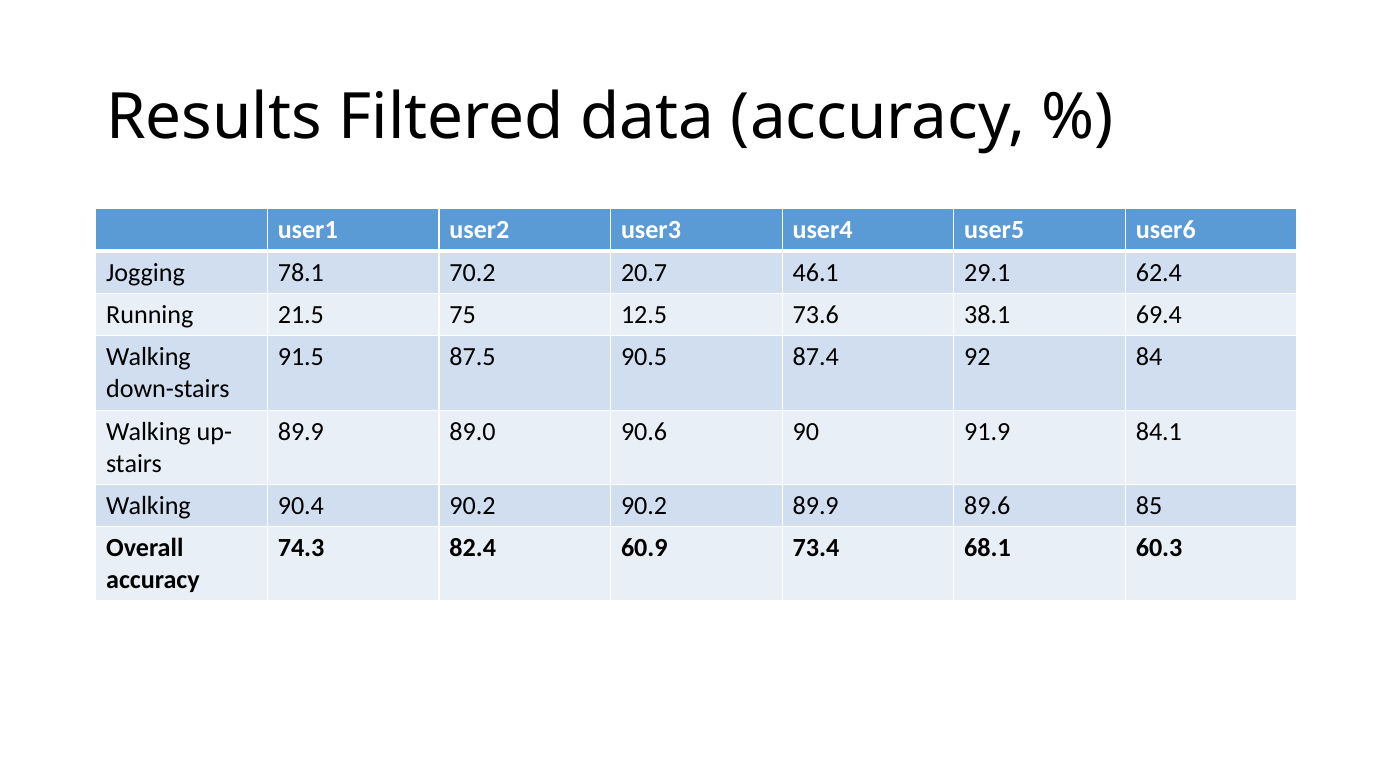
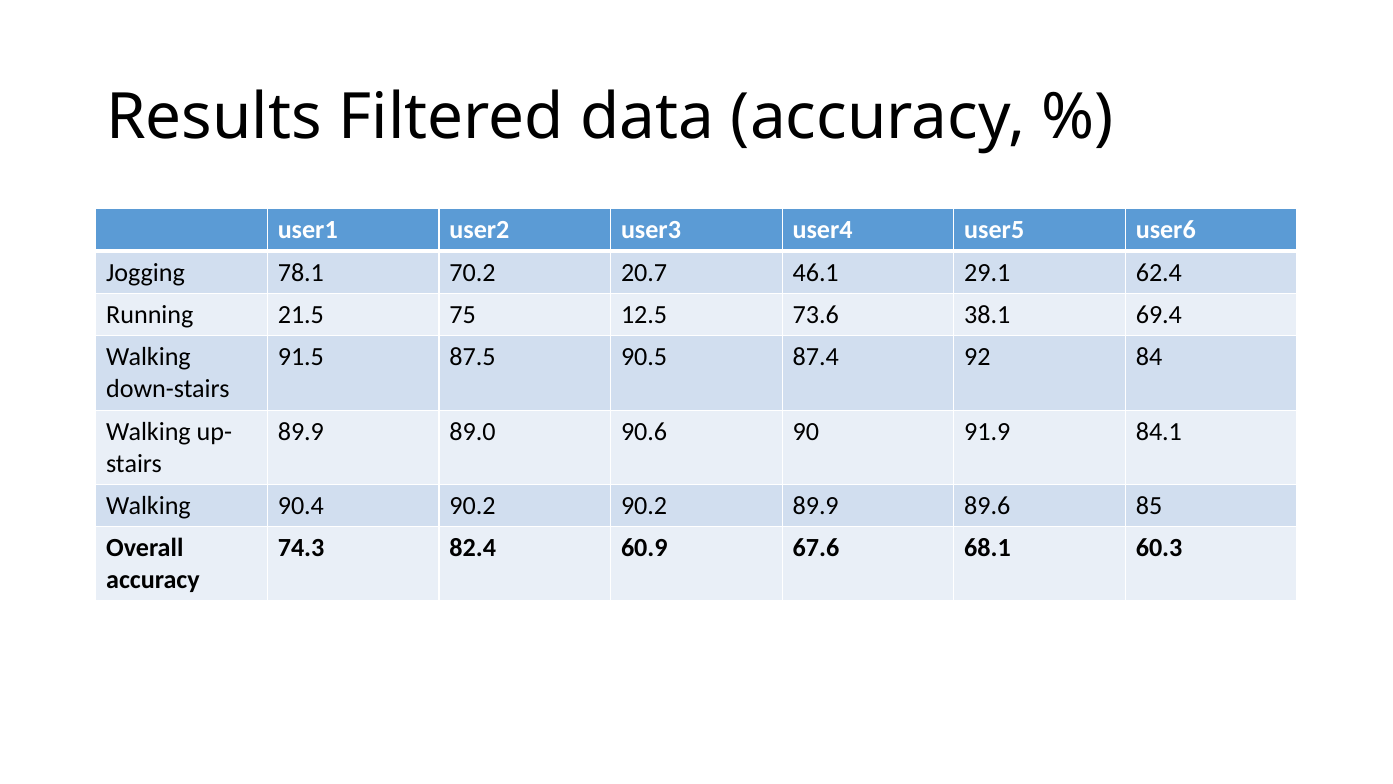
73.4: 73.4 -> 67.6
